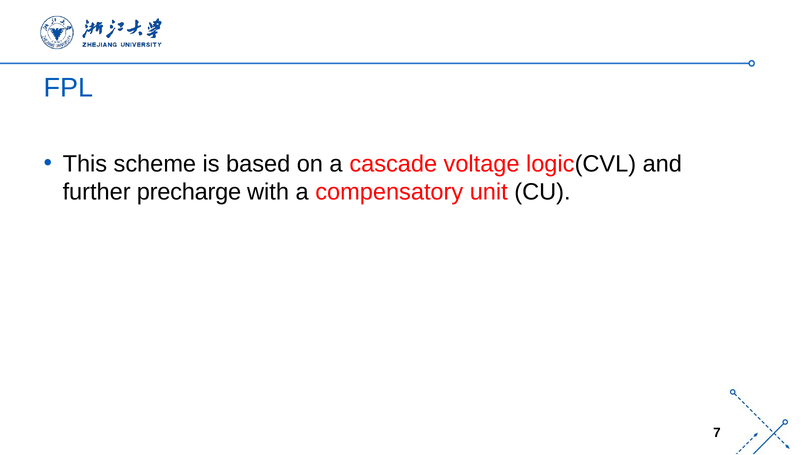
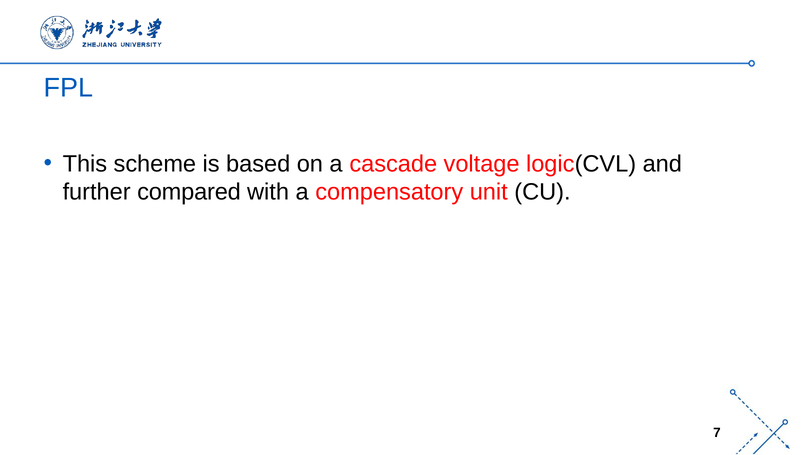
precharge: precharge -> compared
